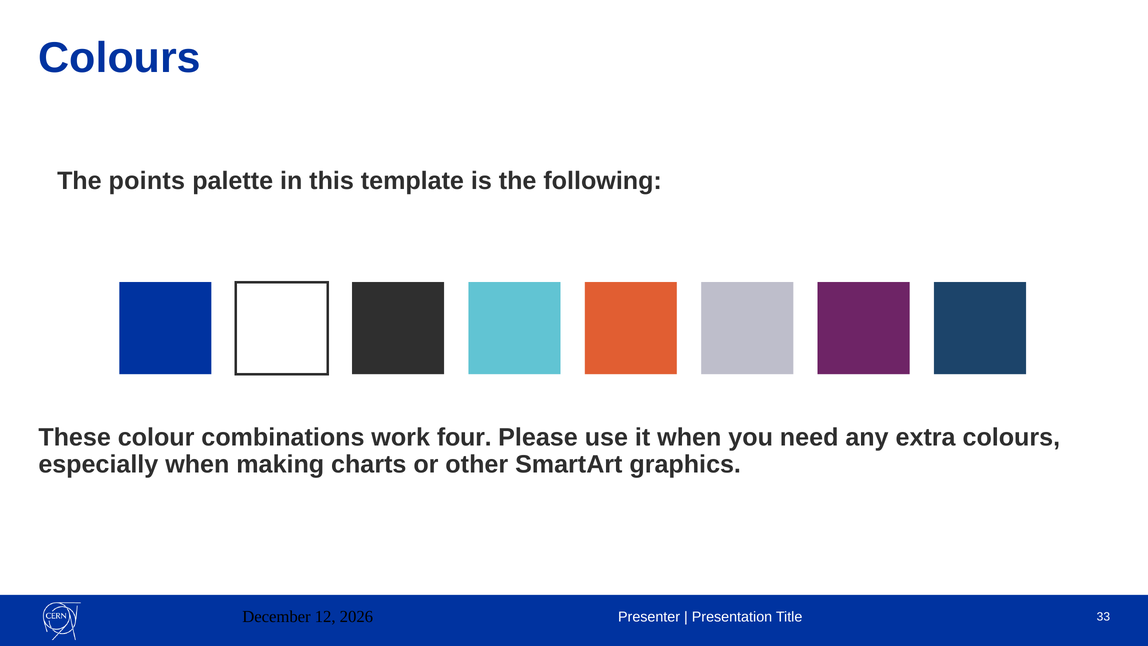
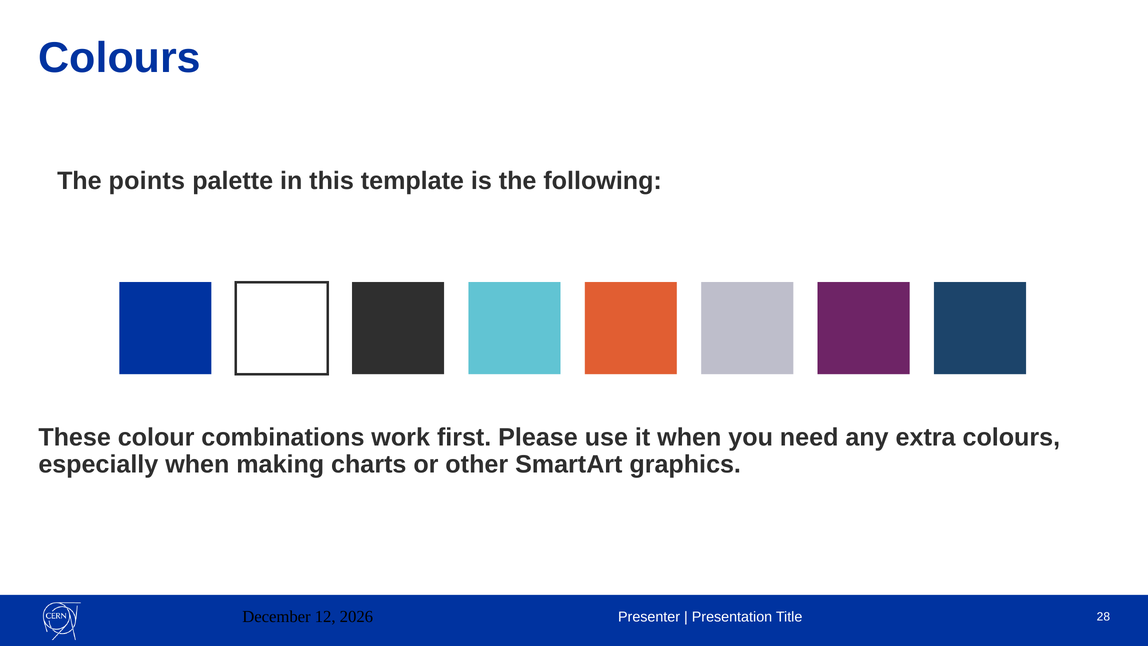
four: four -> first
33: 33 -> 28
